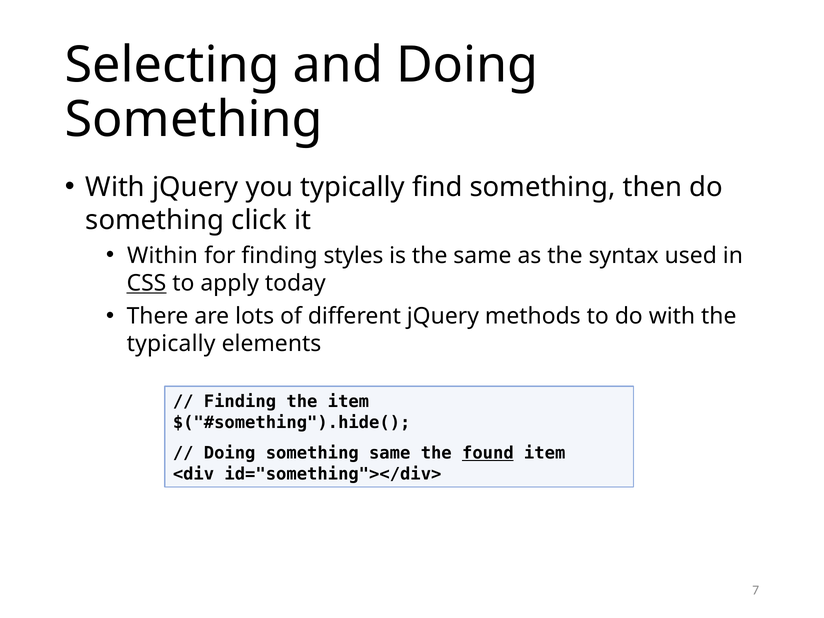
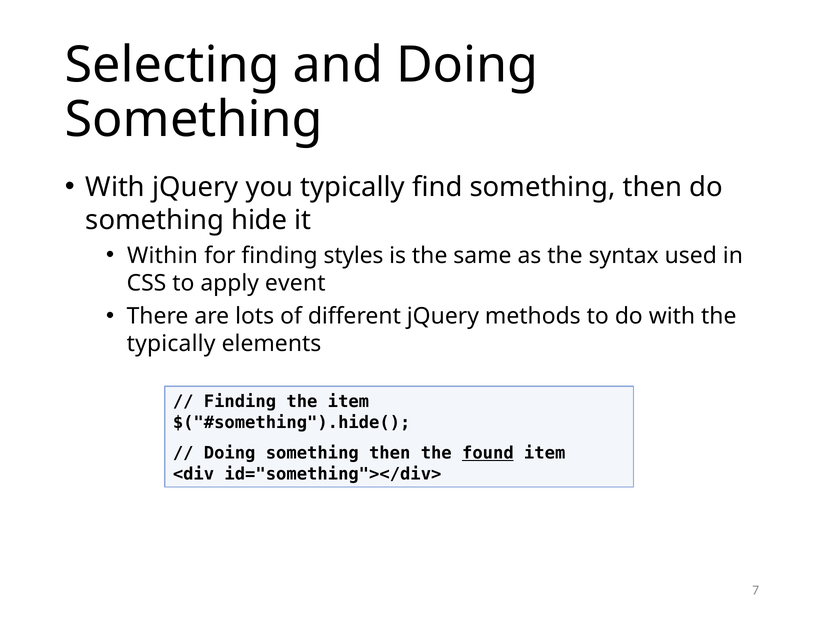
click: click -> hide
CSS underline: present -> none
today: today -> event
Doing something same: same -> then
